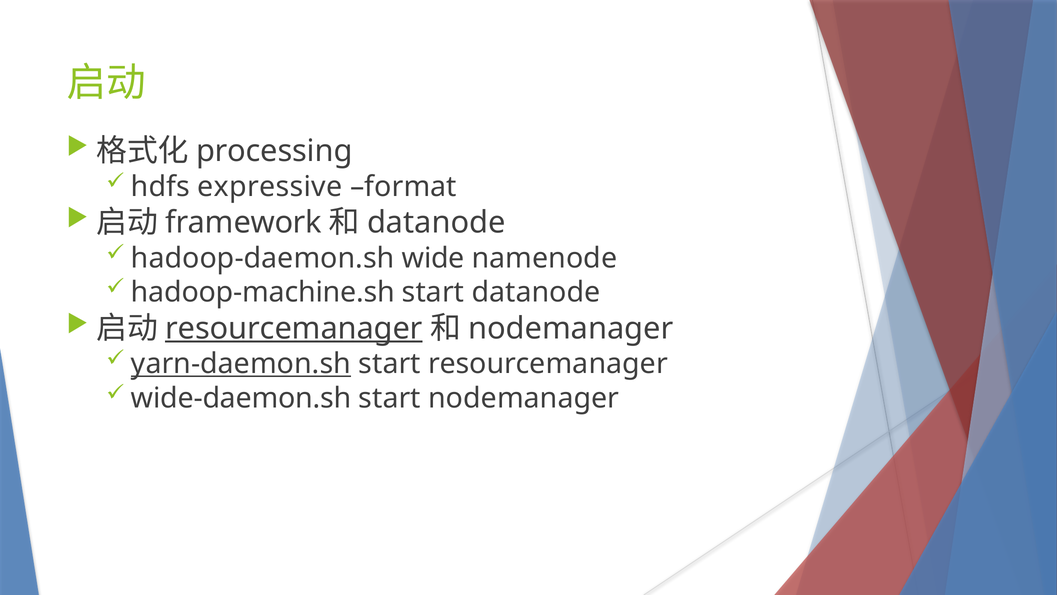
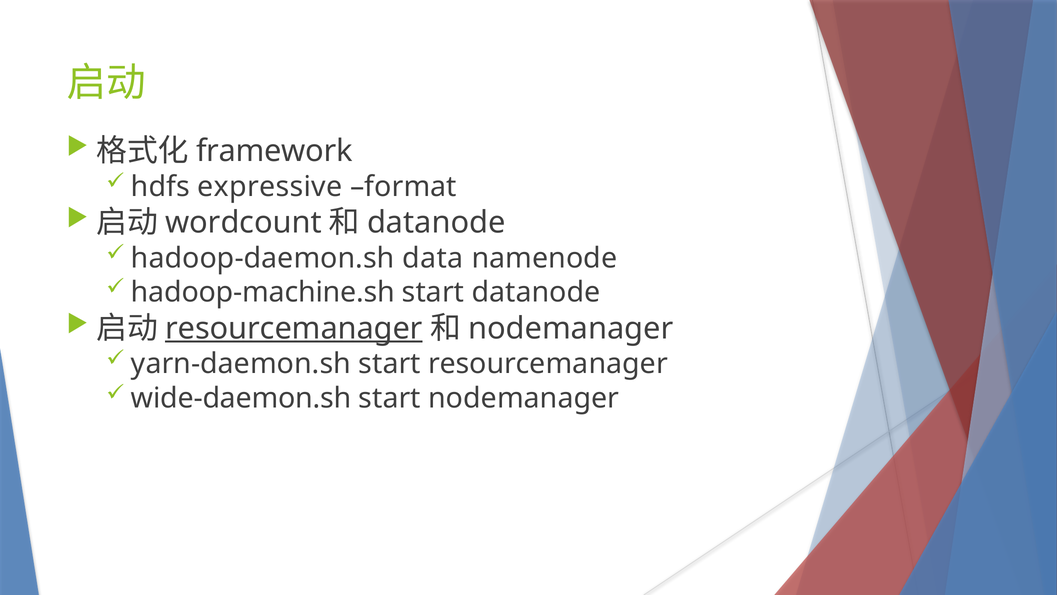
processing: processing -> framework
framework: framework -> wordcount
wide: wide -> data
yarn-daemon.sh underline: present -> none
